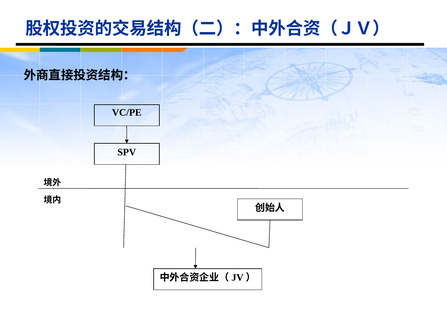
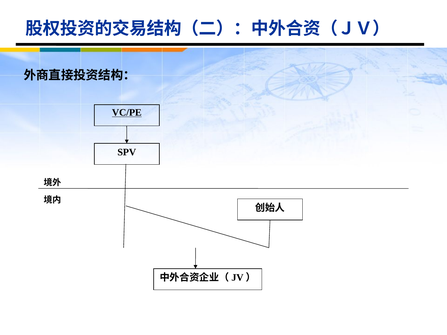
VC/PE underline: none -> present
